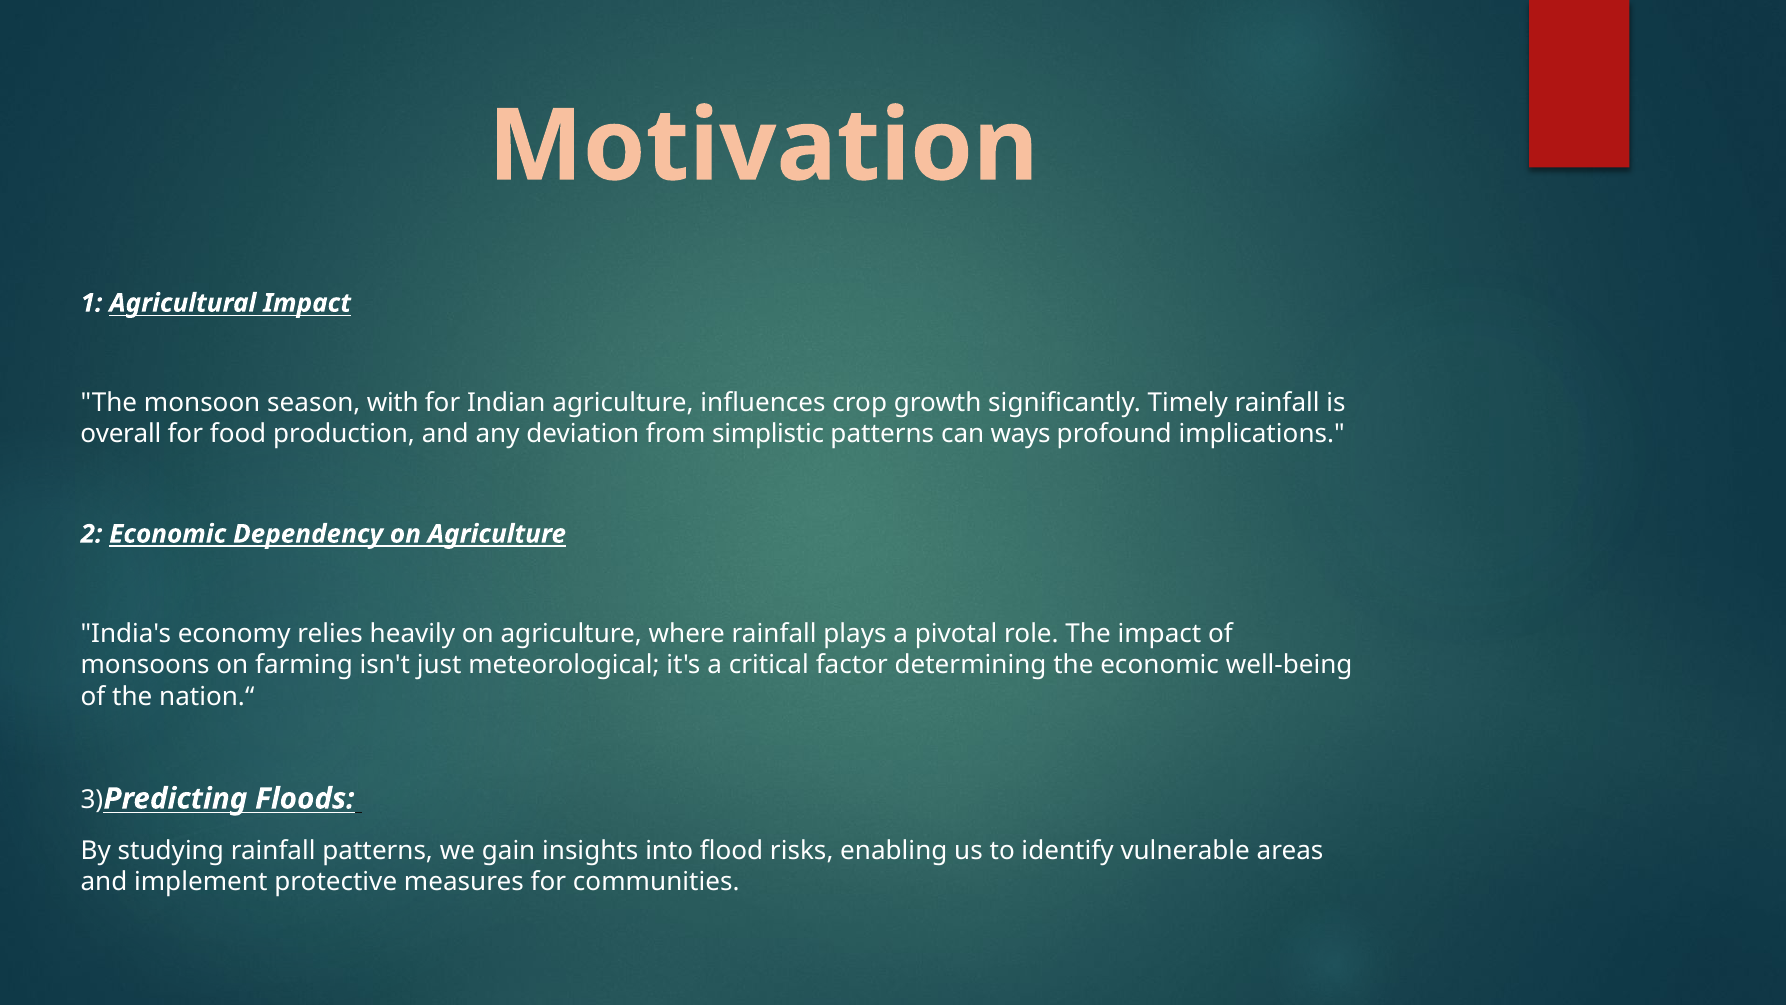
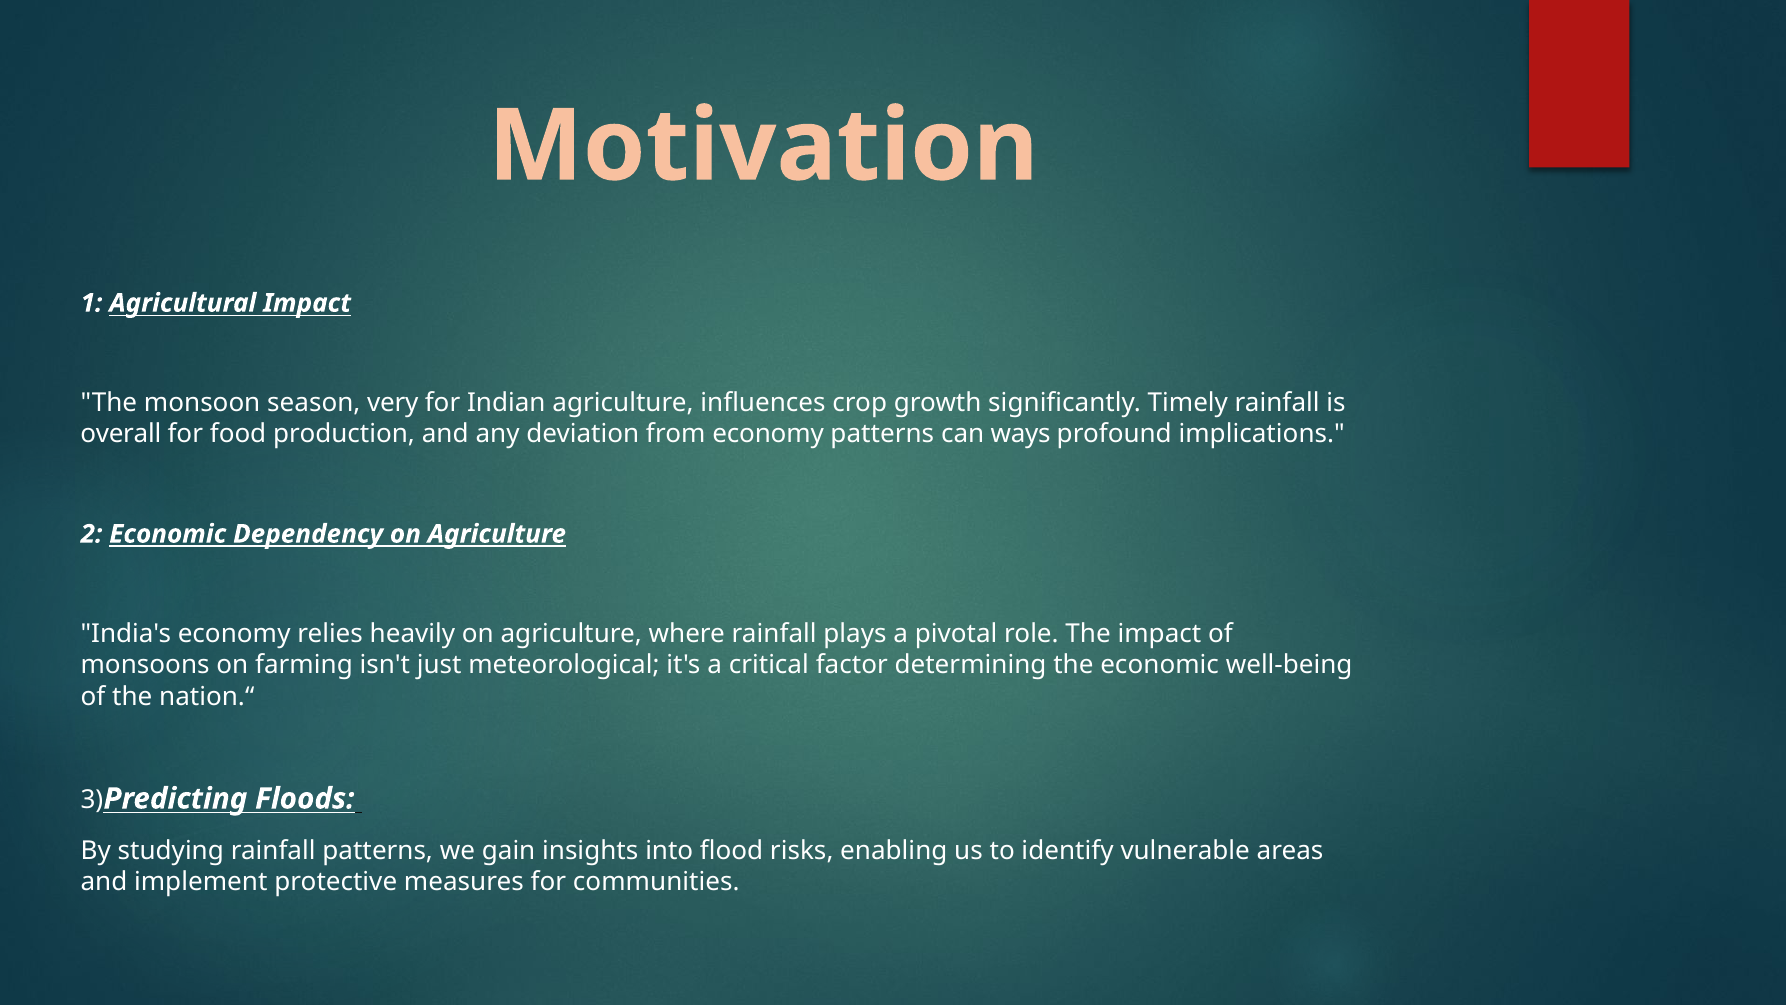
with: with -> very
from simplistic: simplistic -> economy
